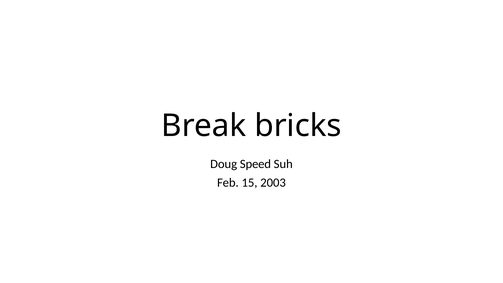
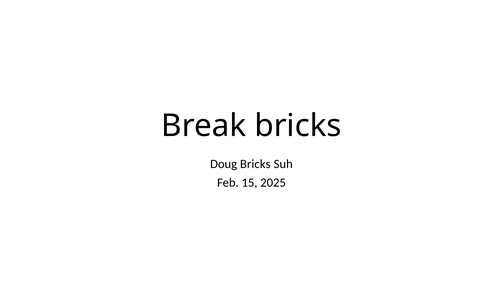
Doug Speed: Speed -> Bricks
2003: 2003 -> 2025
